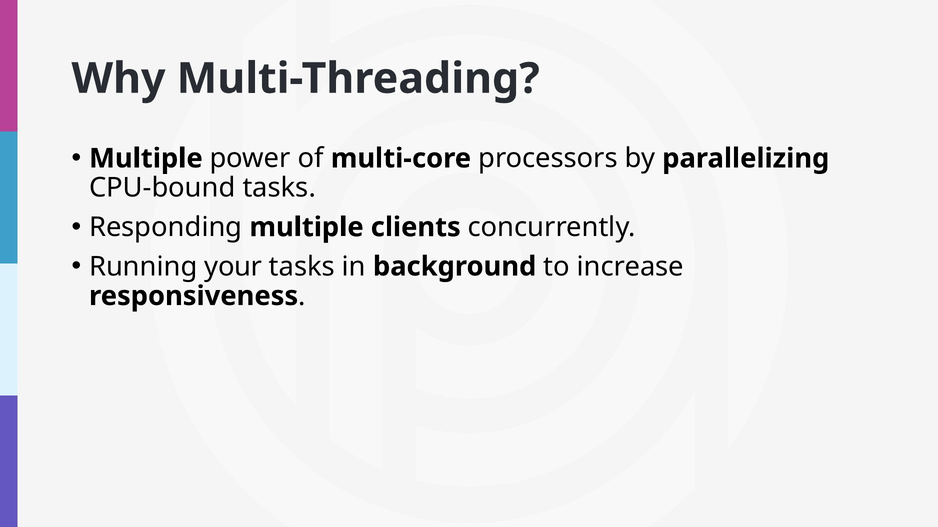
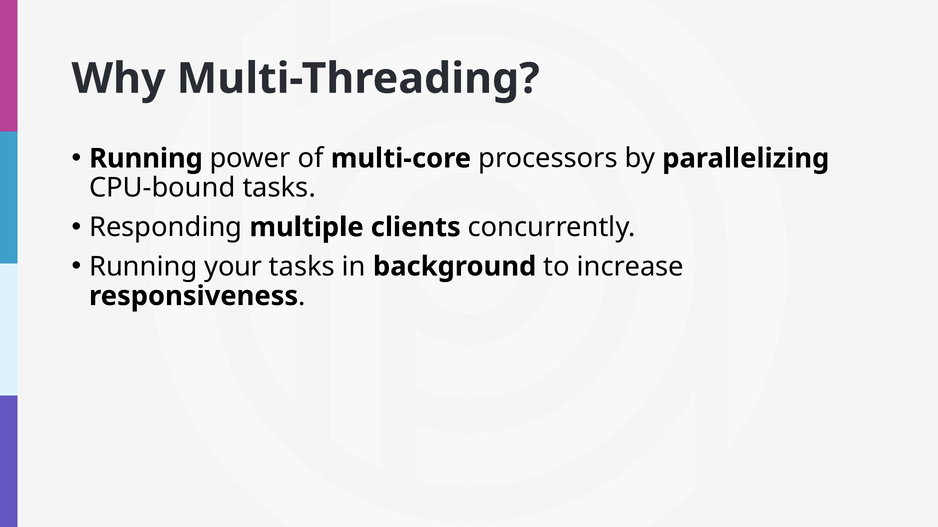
Multiple at (146, 159): Multiple -> Running
